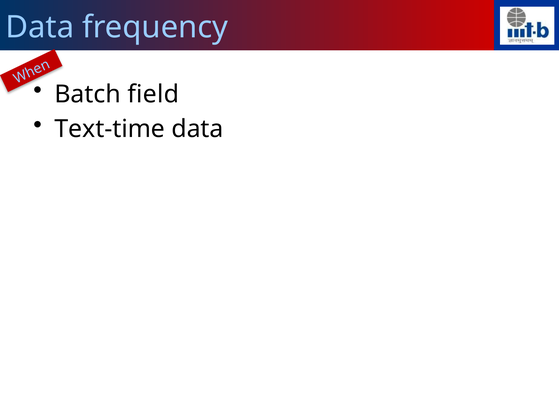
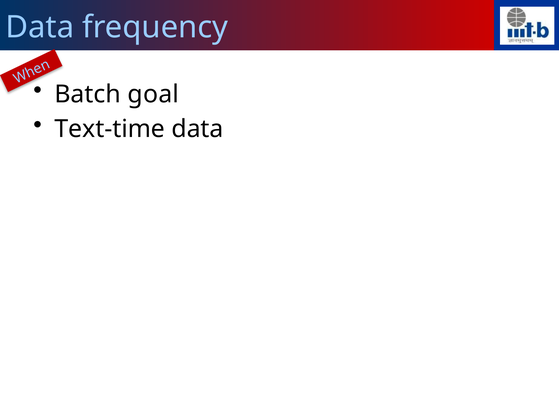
field: field -> goal
